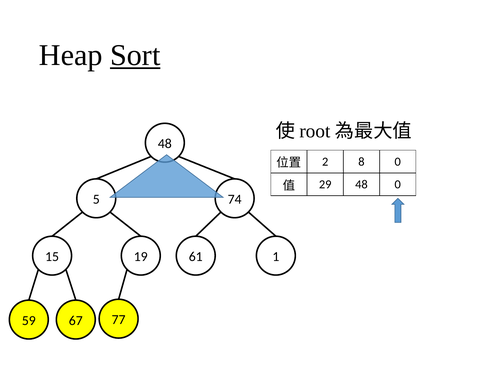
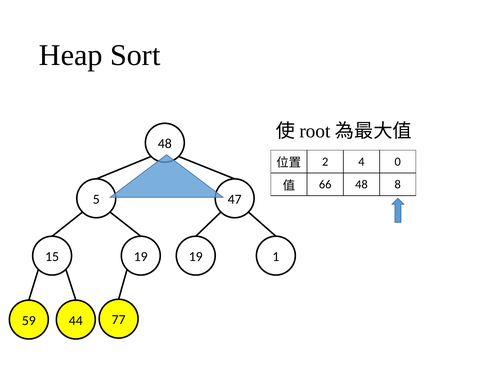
Sort underline: present -> none
8: 8 -> 4
29: 29 -> 66
48 0: 0 -> 8
74: 74 -> 47
19 61: 61 -> 19
67: 67 -> 44
